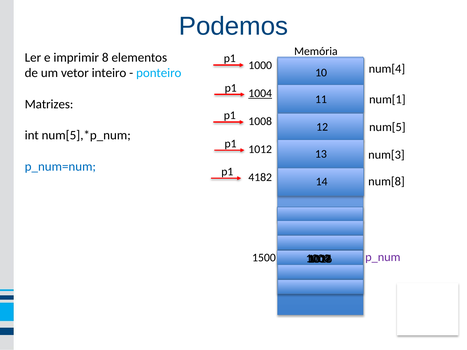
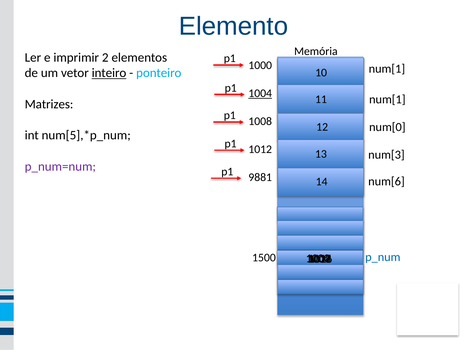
Podemos: Podemos -> Elemento
8: 8 -> 2
num[4 at (387, 69): num[4 -> num[1
inteiro underline: none -> present
num[5: num[5 -> num[0
p_num=num colour: blue -> purple
4182: 4182 -> 9881
num[8: num[8 -> num[6
p_num colour: purple -> blue
